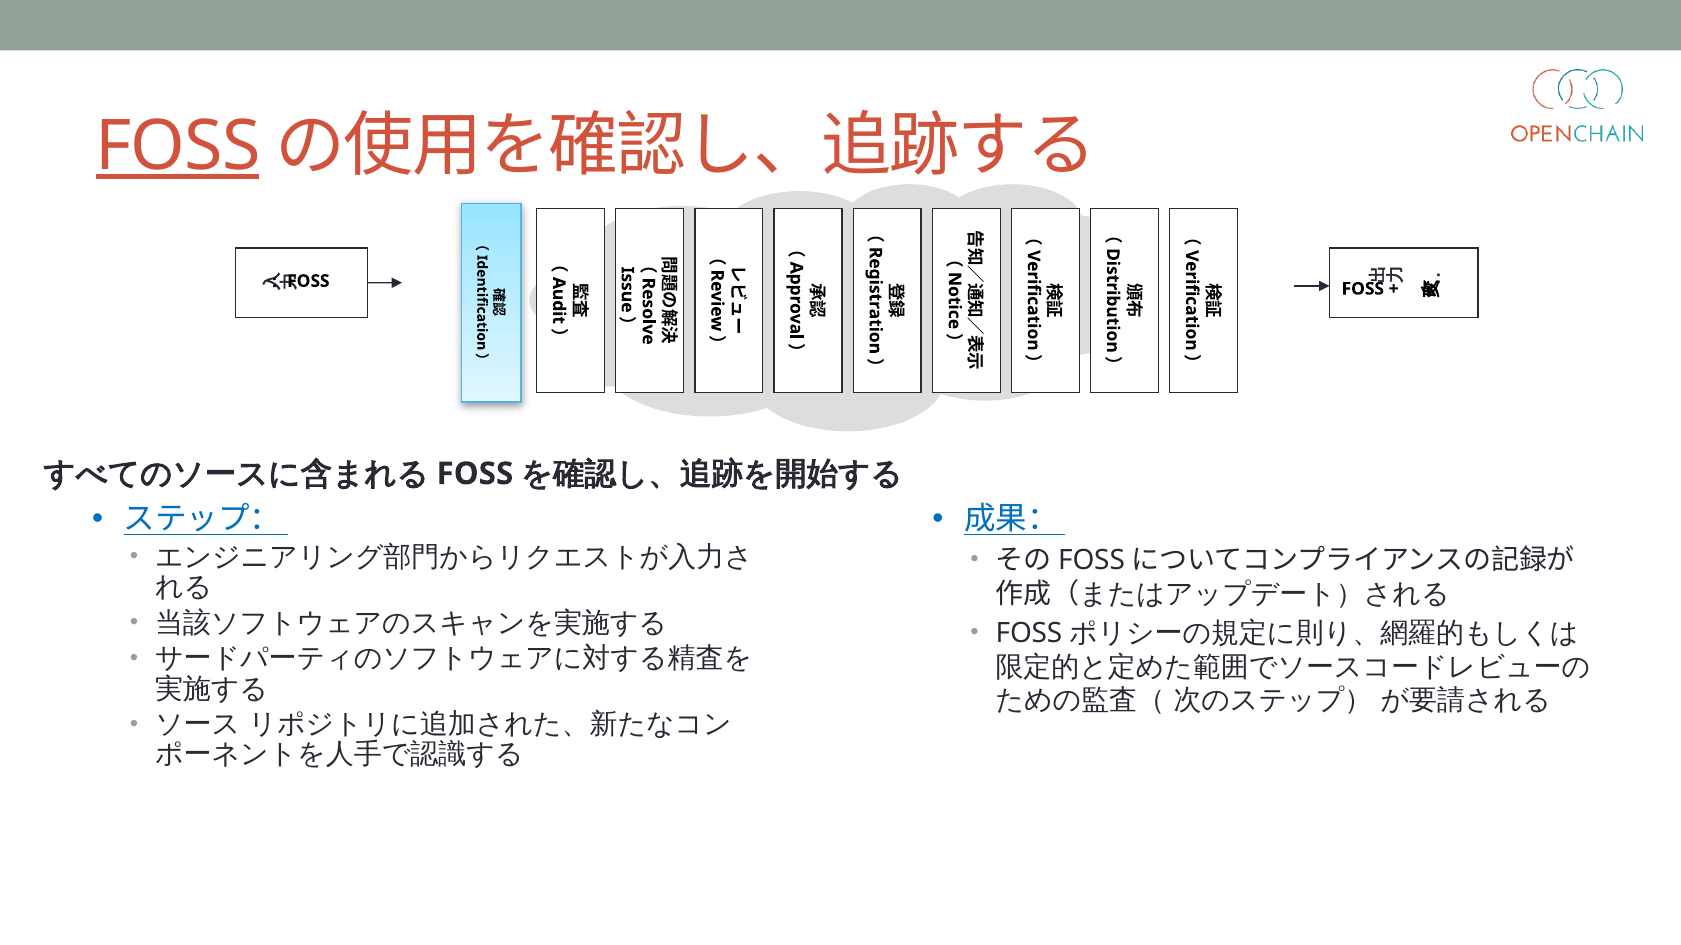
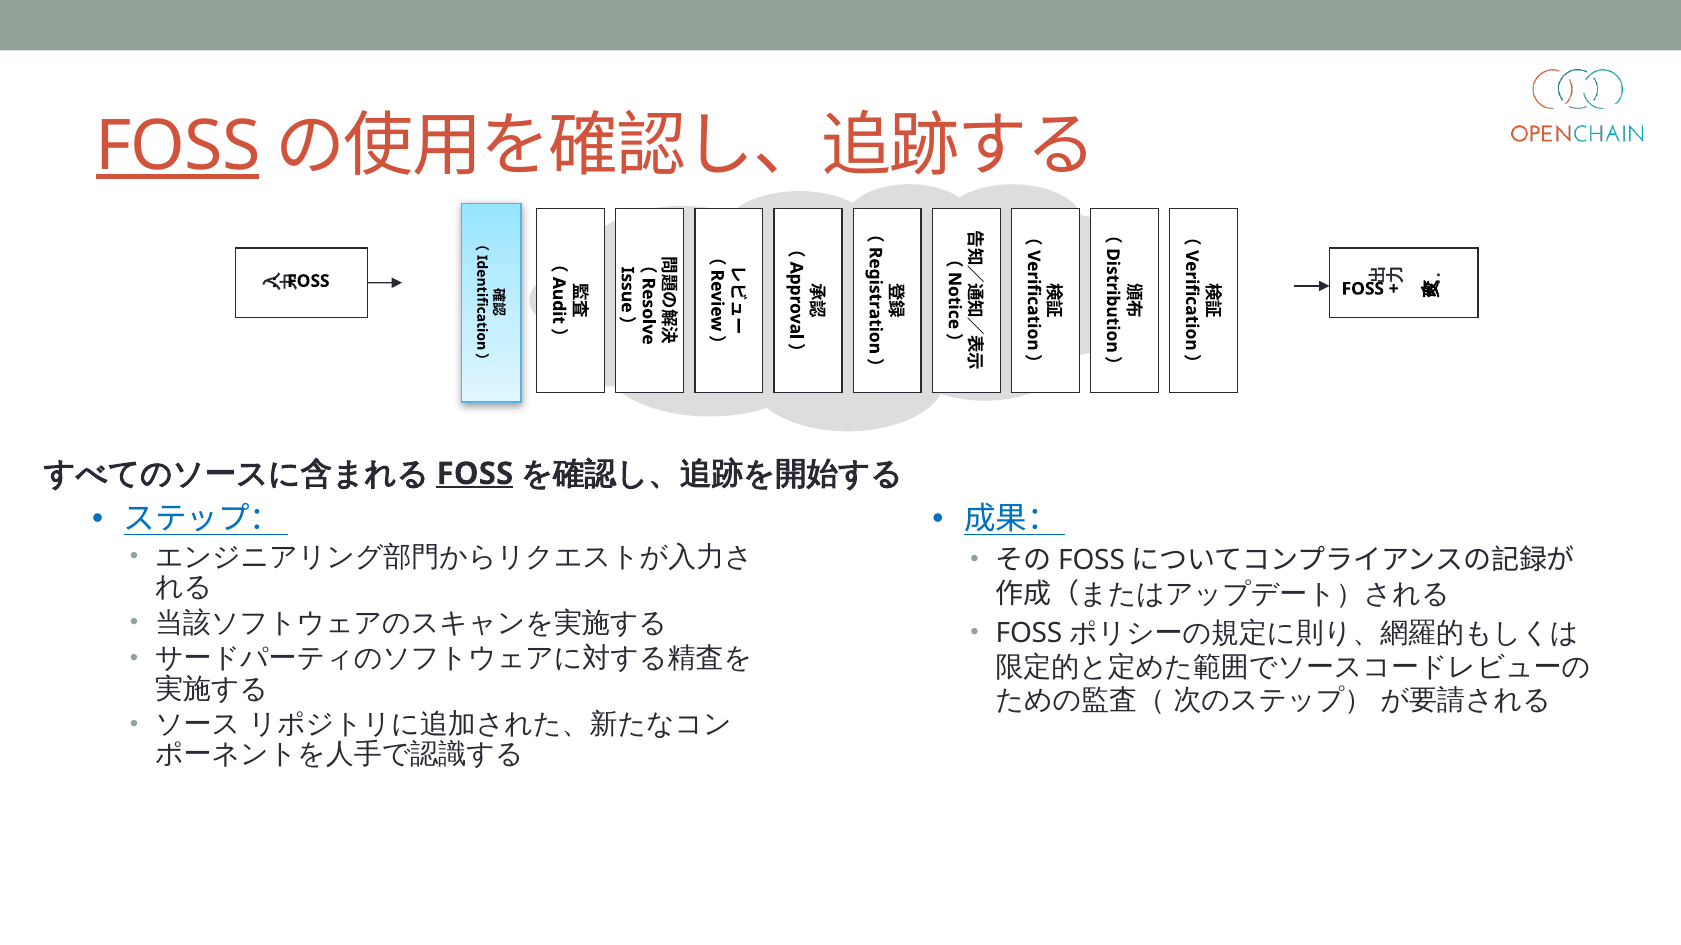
FOSS at (475, 474) underline: none -> present
